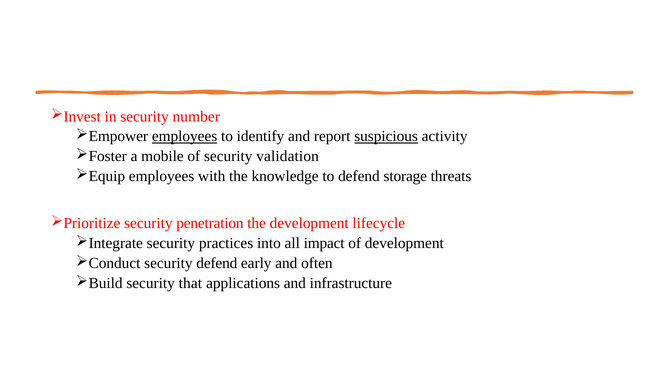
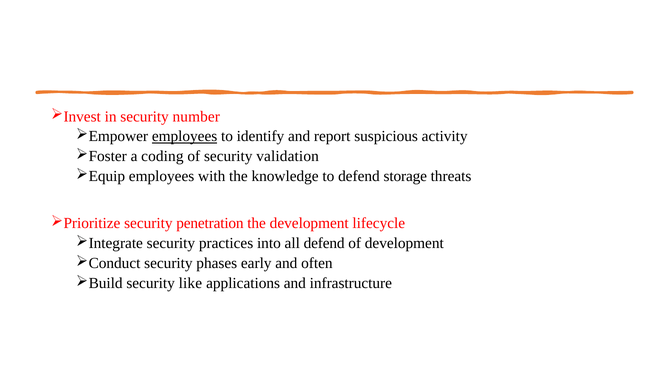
suspicious underline: present -> none
mobile: mobile -> coding
all impact: impact -> defend
security defend: defend -> phases
that: that -> like
